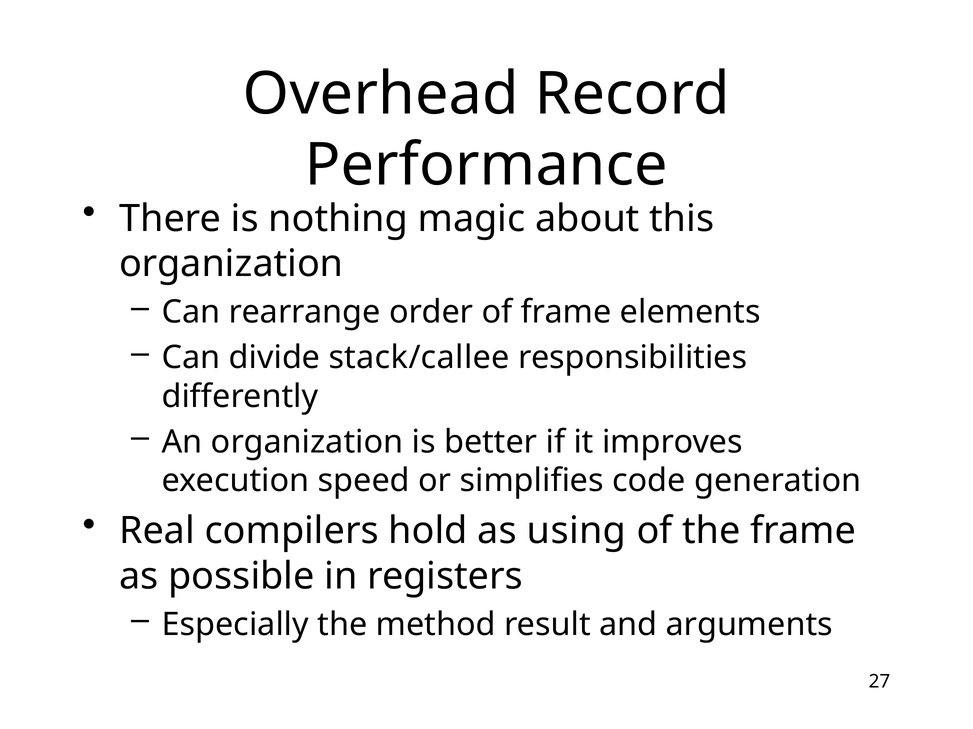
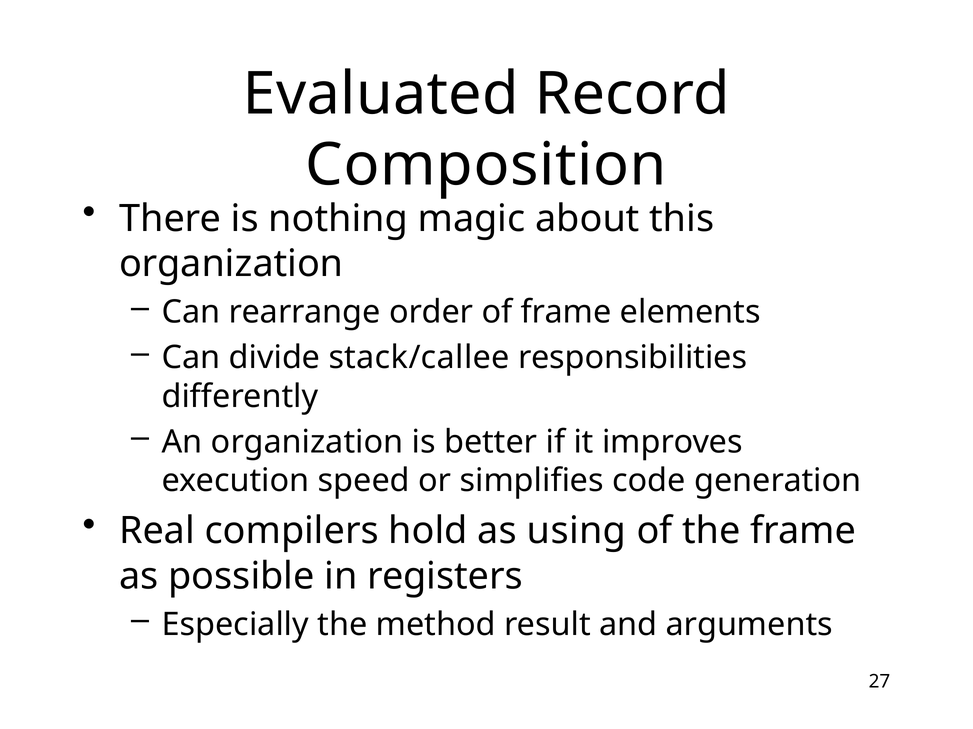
Overhead: Overhead -> Evaluated
Performance: Performance -> Composition
